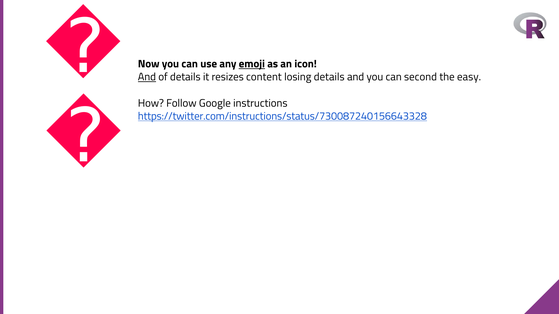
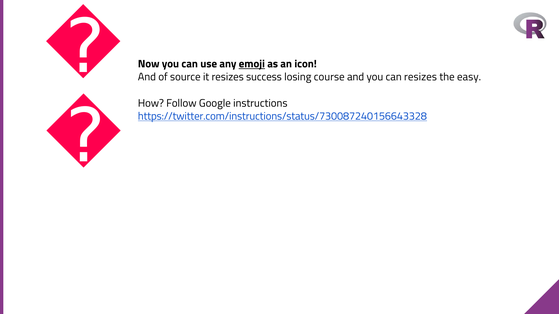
And at (147, 77) underline: present -> none
of details: details -> source
content: content -> success
losing details: details -> course
can second: second -> resizes
